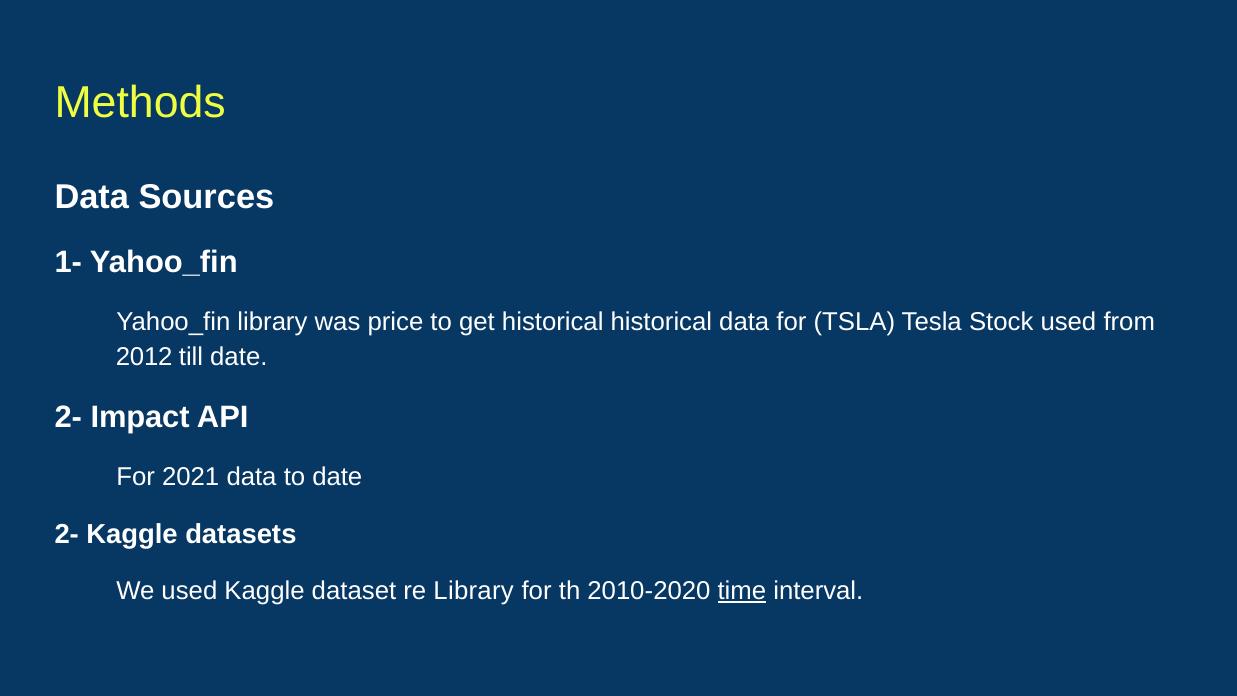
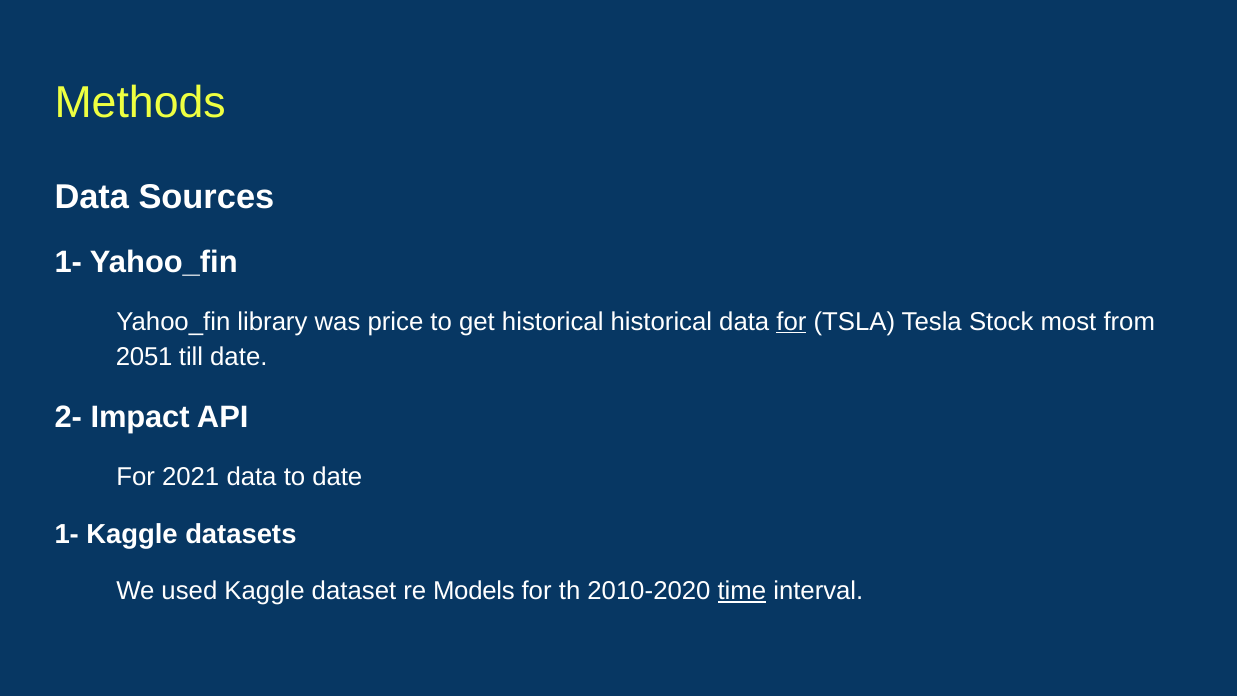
for at (791, 321) underline: none -> present
Stock used: used -> most
2012: 2012 -> 2051
2- at (67, 534): 2- -> 1-
re Library: Library -> Models
